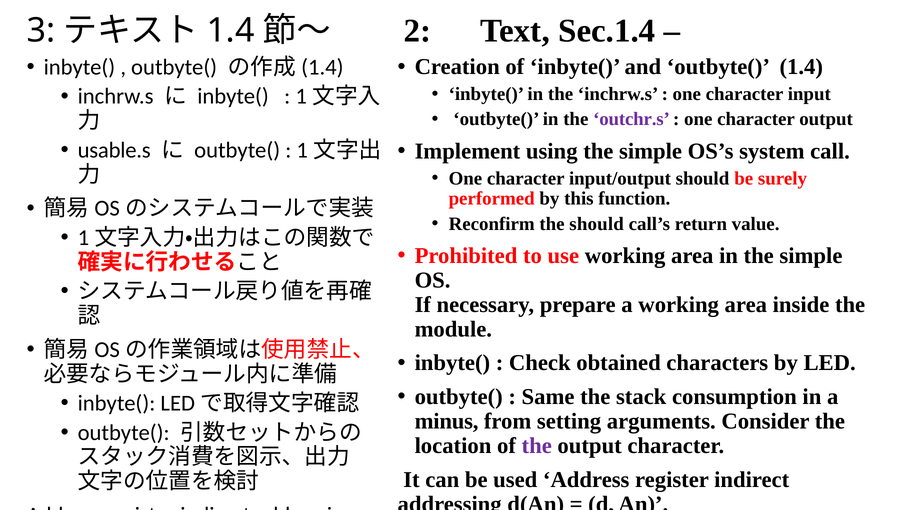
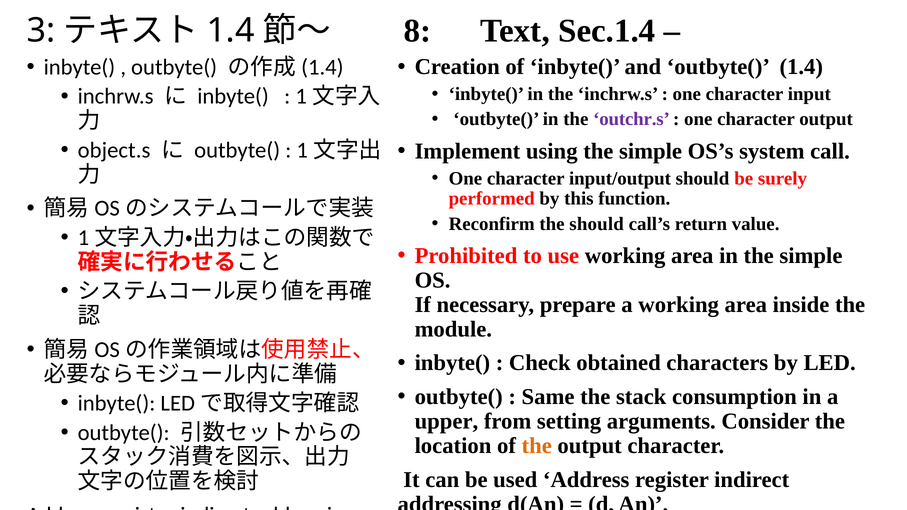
2: 2 -> 8
usable.s: usable.s -> object.s
minus: minus -> upper
the at (537, 446) colour: purple -> orange
